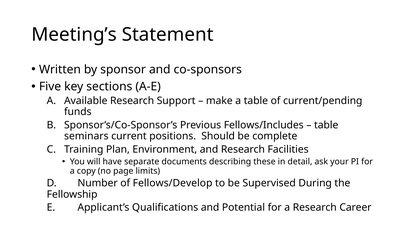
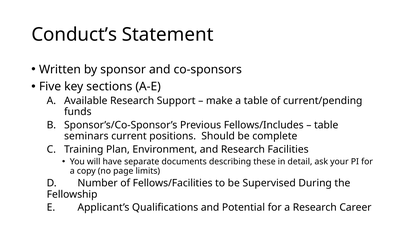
Meeting’s: Meeting’s -> Conduct’s
Fellows/Develop: Fellows/Develop -> Fellows/Facilities
